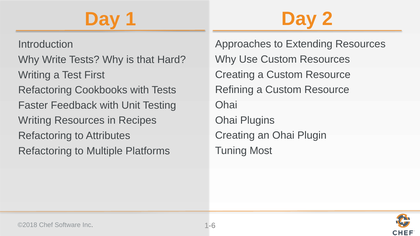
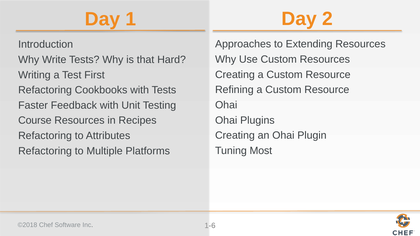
Writing at (35, 121): Writing -> Course
